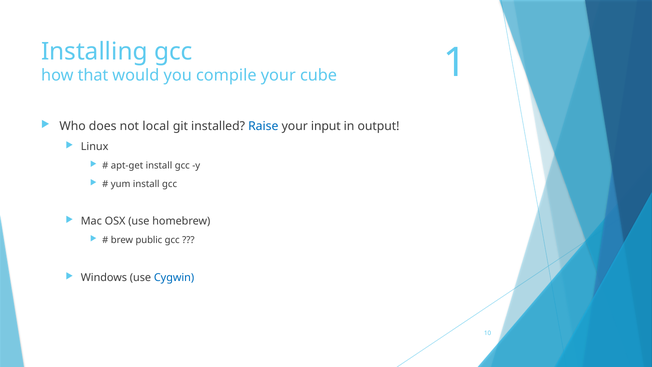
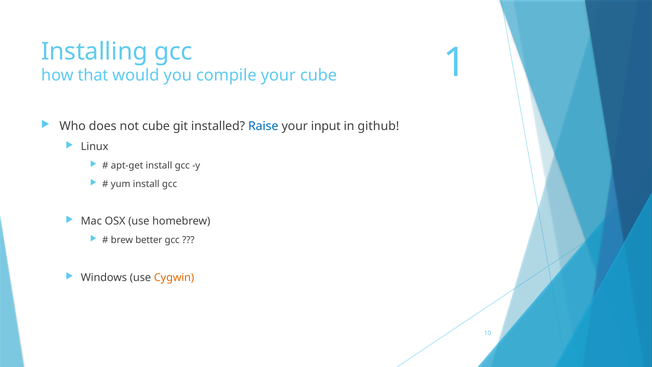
not local: local -> cube
output: output -> github
public: public -> better
Cygwin colour: blue -> orange
